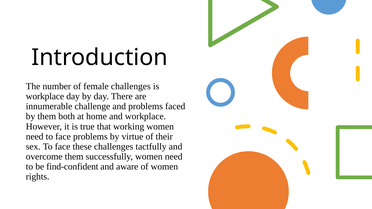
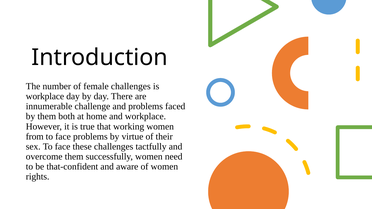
need at (35, 137): need -> from
find-confident: find-confident -> that-confident
